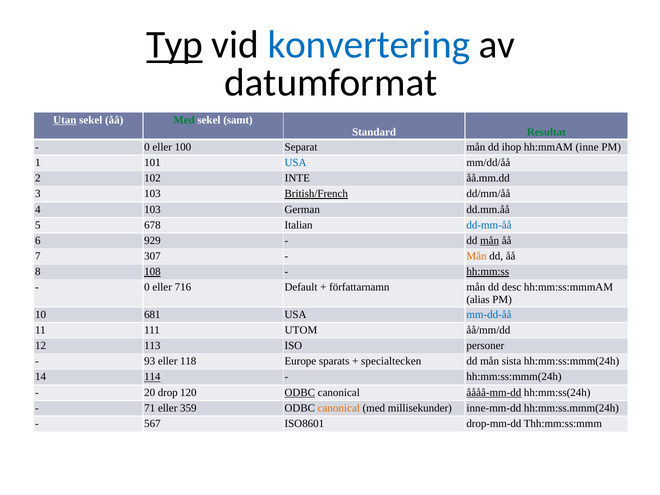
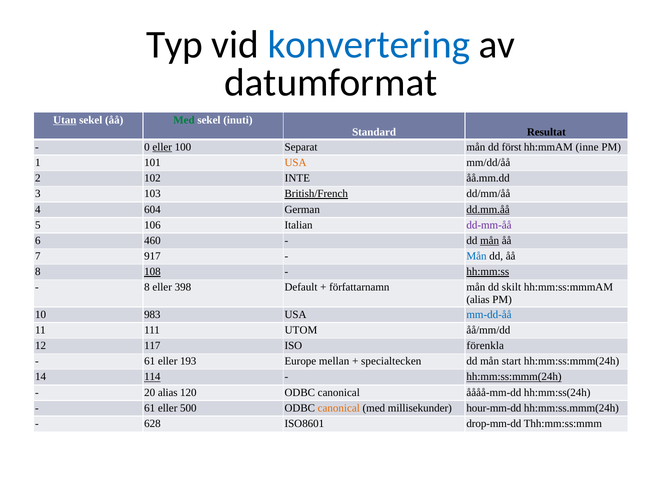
Typ underline: present -> none
samt: samt -> inuti
Resultat colour: green -> black
eller at (162, 147) underline: none -> present
ihop: ihop -> först
USA at (296, 163) colour: blue -> orange
4 103: 103 -> 604
dd.mm.åå underline: none -> present
678: 678 -> 106
dd-mm-åå colour: blue -> purple
929: 929 -> 460
307: 307 -> 917
Mån at (477, 256) colour: orange -> blue
0 at (147, 287): 0 -> 8
716: 716 -> 398
desc: desc -> skilt
681: 681 -> 983
113: 113 -> 117
personer: personer -> förenkla
93 at (150, 361): 93 -> 61
118: 118 -> 193
sparats: sparats -> mellan
sista: sista -> start
hh:mm:ss:mmm(24h at (514, 377) underline: none -> present
20 drop: drop -> alias
ODBC at (300, 392) underline: present -> none
åååå-mm-dd underline: present -> none
71 at (150, 408): 71 -> 61
359: 359 -> 500
inne-mm-dd: inne-mm-dd -> hour-mm-dd
567: 567 -> 628
